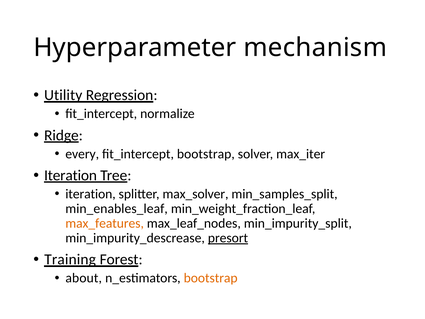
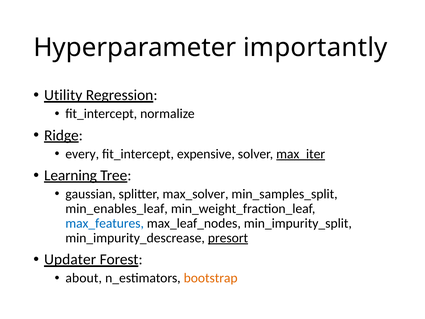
mechanism: mechanism -> importantly
fit_intercept bootstrap: bootstrap -> expensive
max_iter underline: none -> present
Iteration at (71, 175): Iteration -> Learning
iteration at (90, 194): iteration -> gaussian
max_features colour: orange -> blue
Training: Training -> Updater
